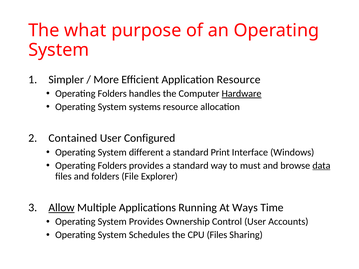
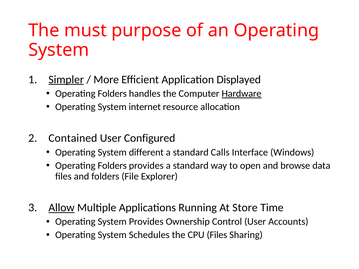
what: what -> must
Simpler underline: none -> present
Application Resource: Resource -> Displayed
systems: systems -> internet
Print: Print -> Calls
must: must -> open
data underline: present -> none
Ways: Ways -> Store
